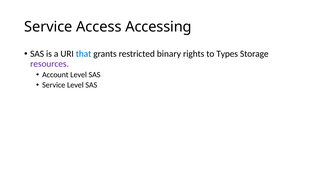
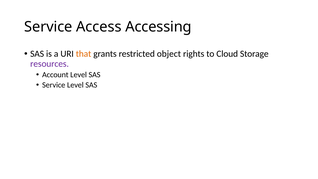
that colour: blue -> orange
binary: binary -> object
Types: Types -> Cloud
